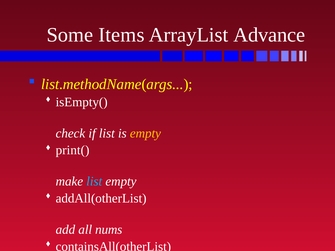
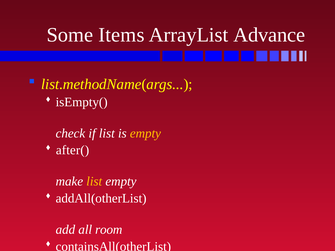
print(: print( -> after(
list at (94, 182) colour: light blue -> yellow
nums: nums -> room
